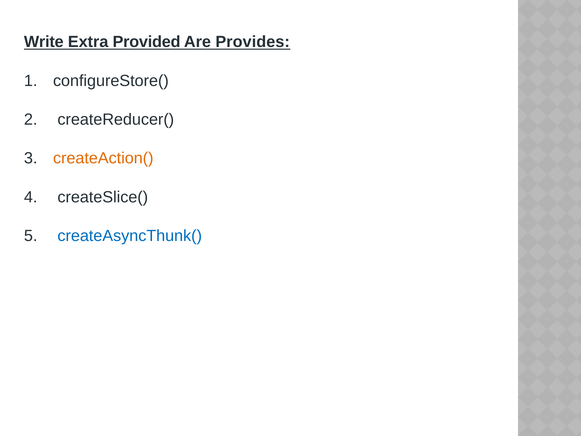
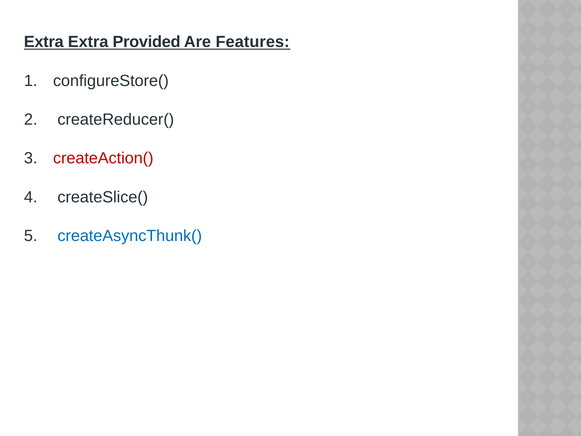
Write at (44, 42): Write -> Extra
Provides: Provides -> Features
createAction( colour: orange -> red
